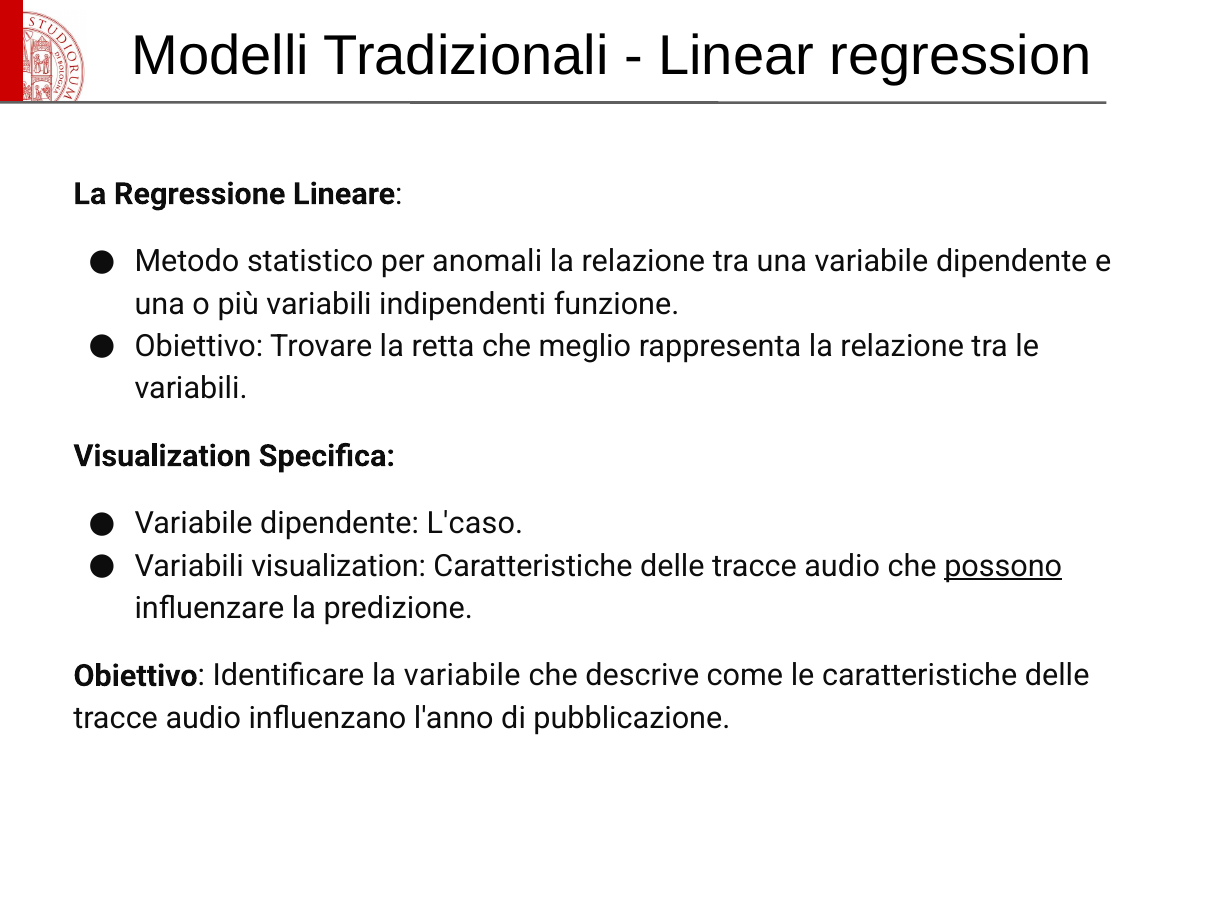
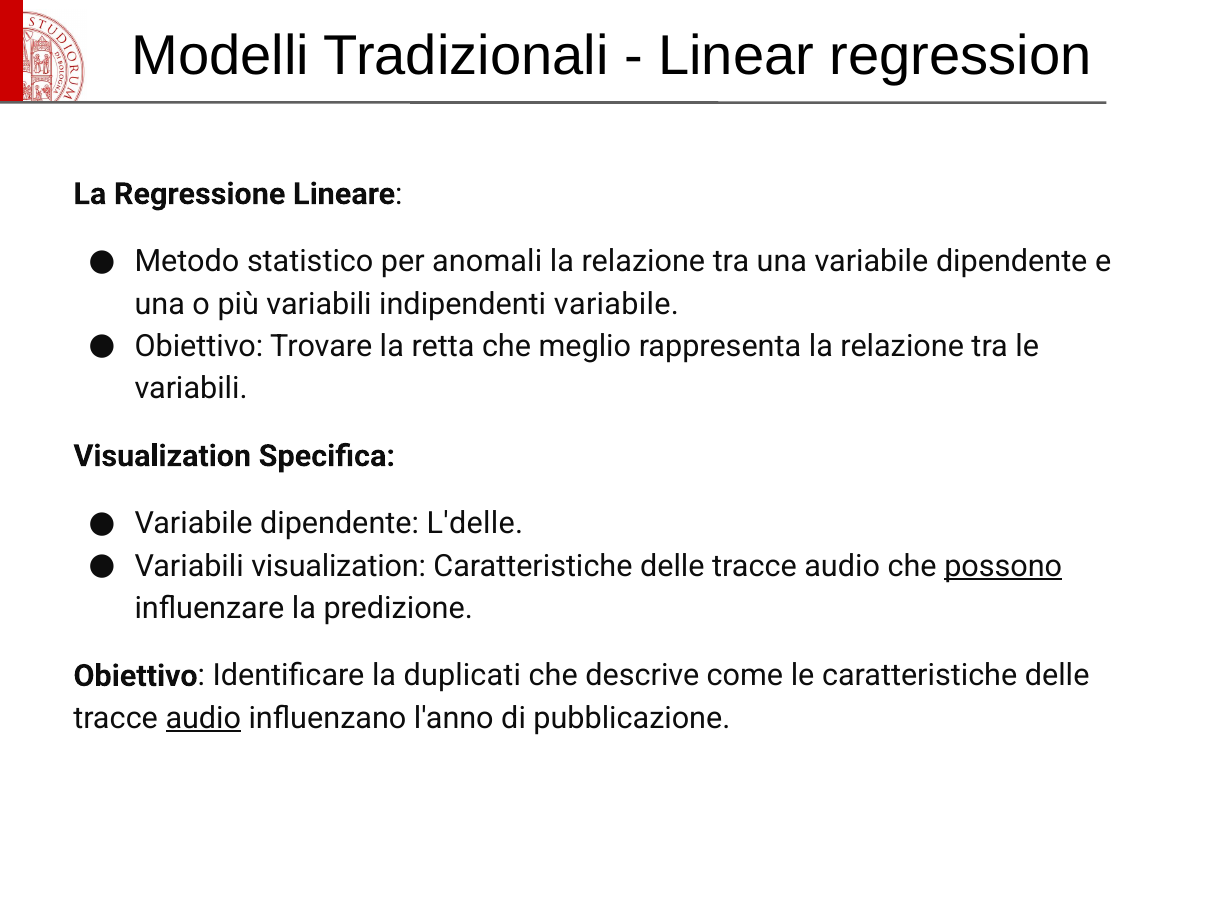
indipendenti funzione: funzione -> variabile
L'caso: L'caso -> L'delle
la variabile: variabile -> duplicati
audio at (203, 718) underline: none -> present
